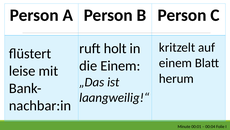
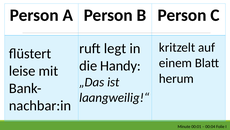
holt: holt -> legt
die Einem: Einem -> Handy
